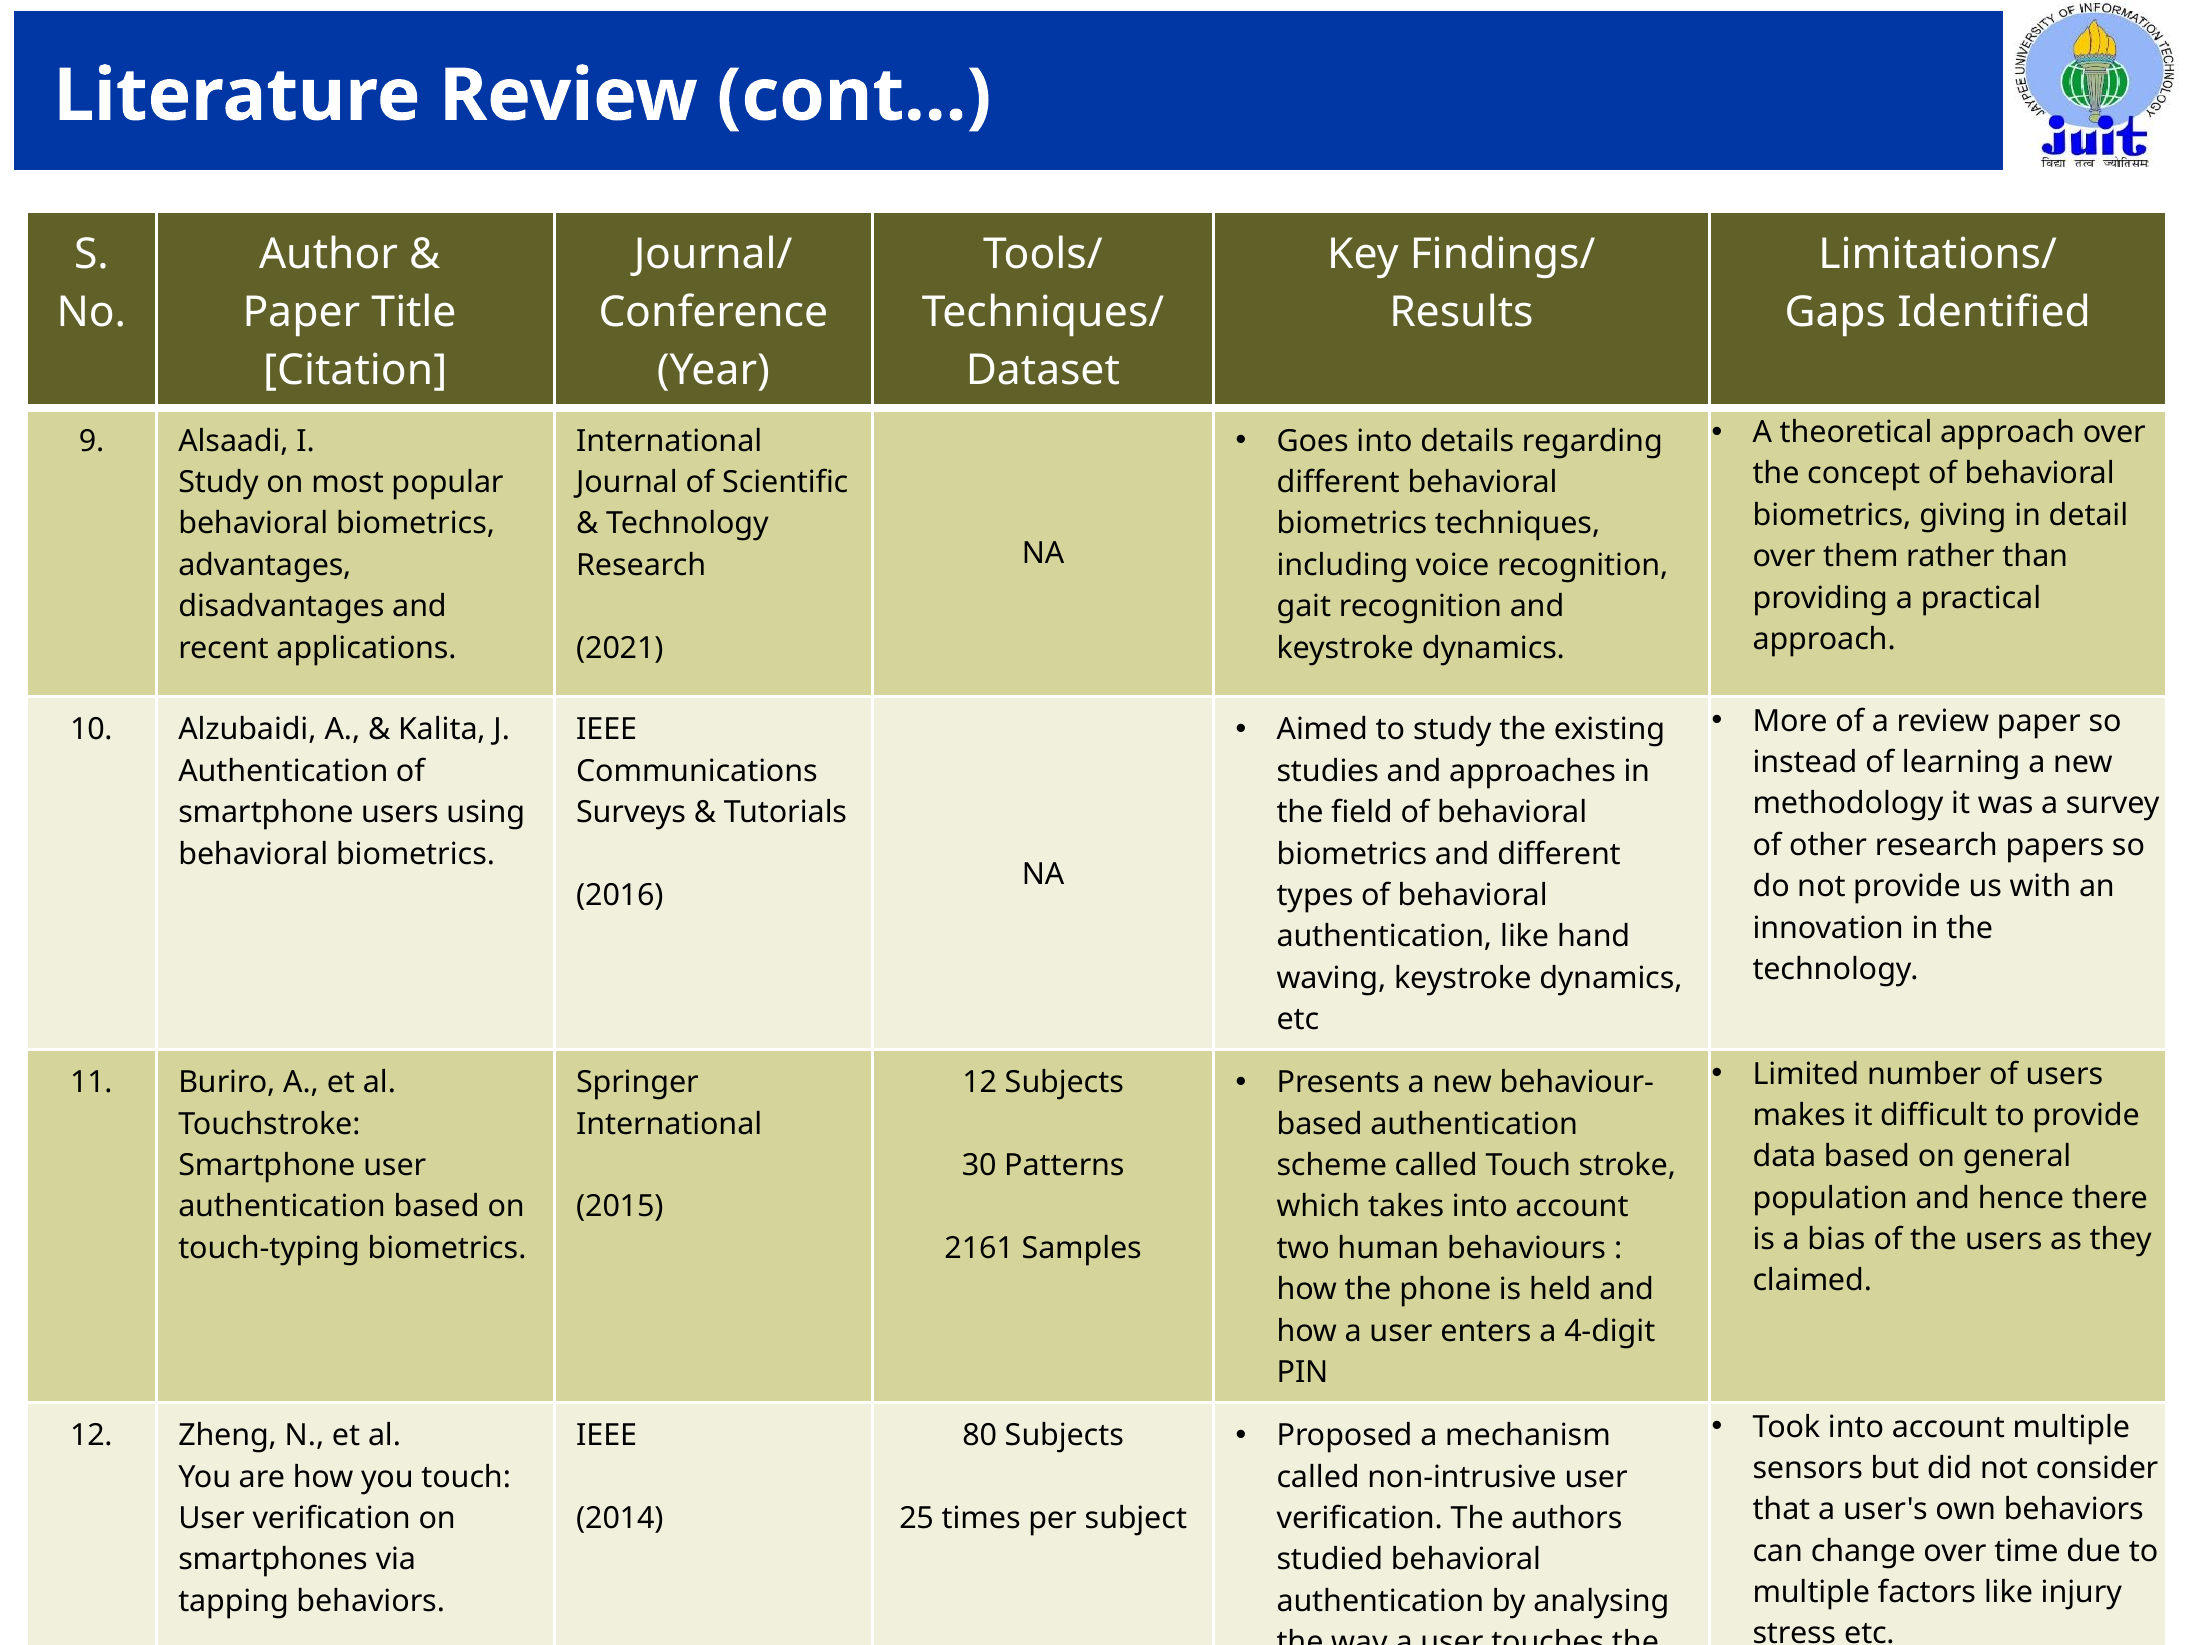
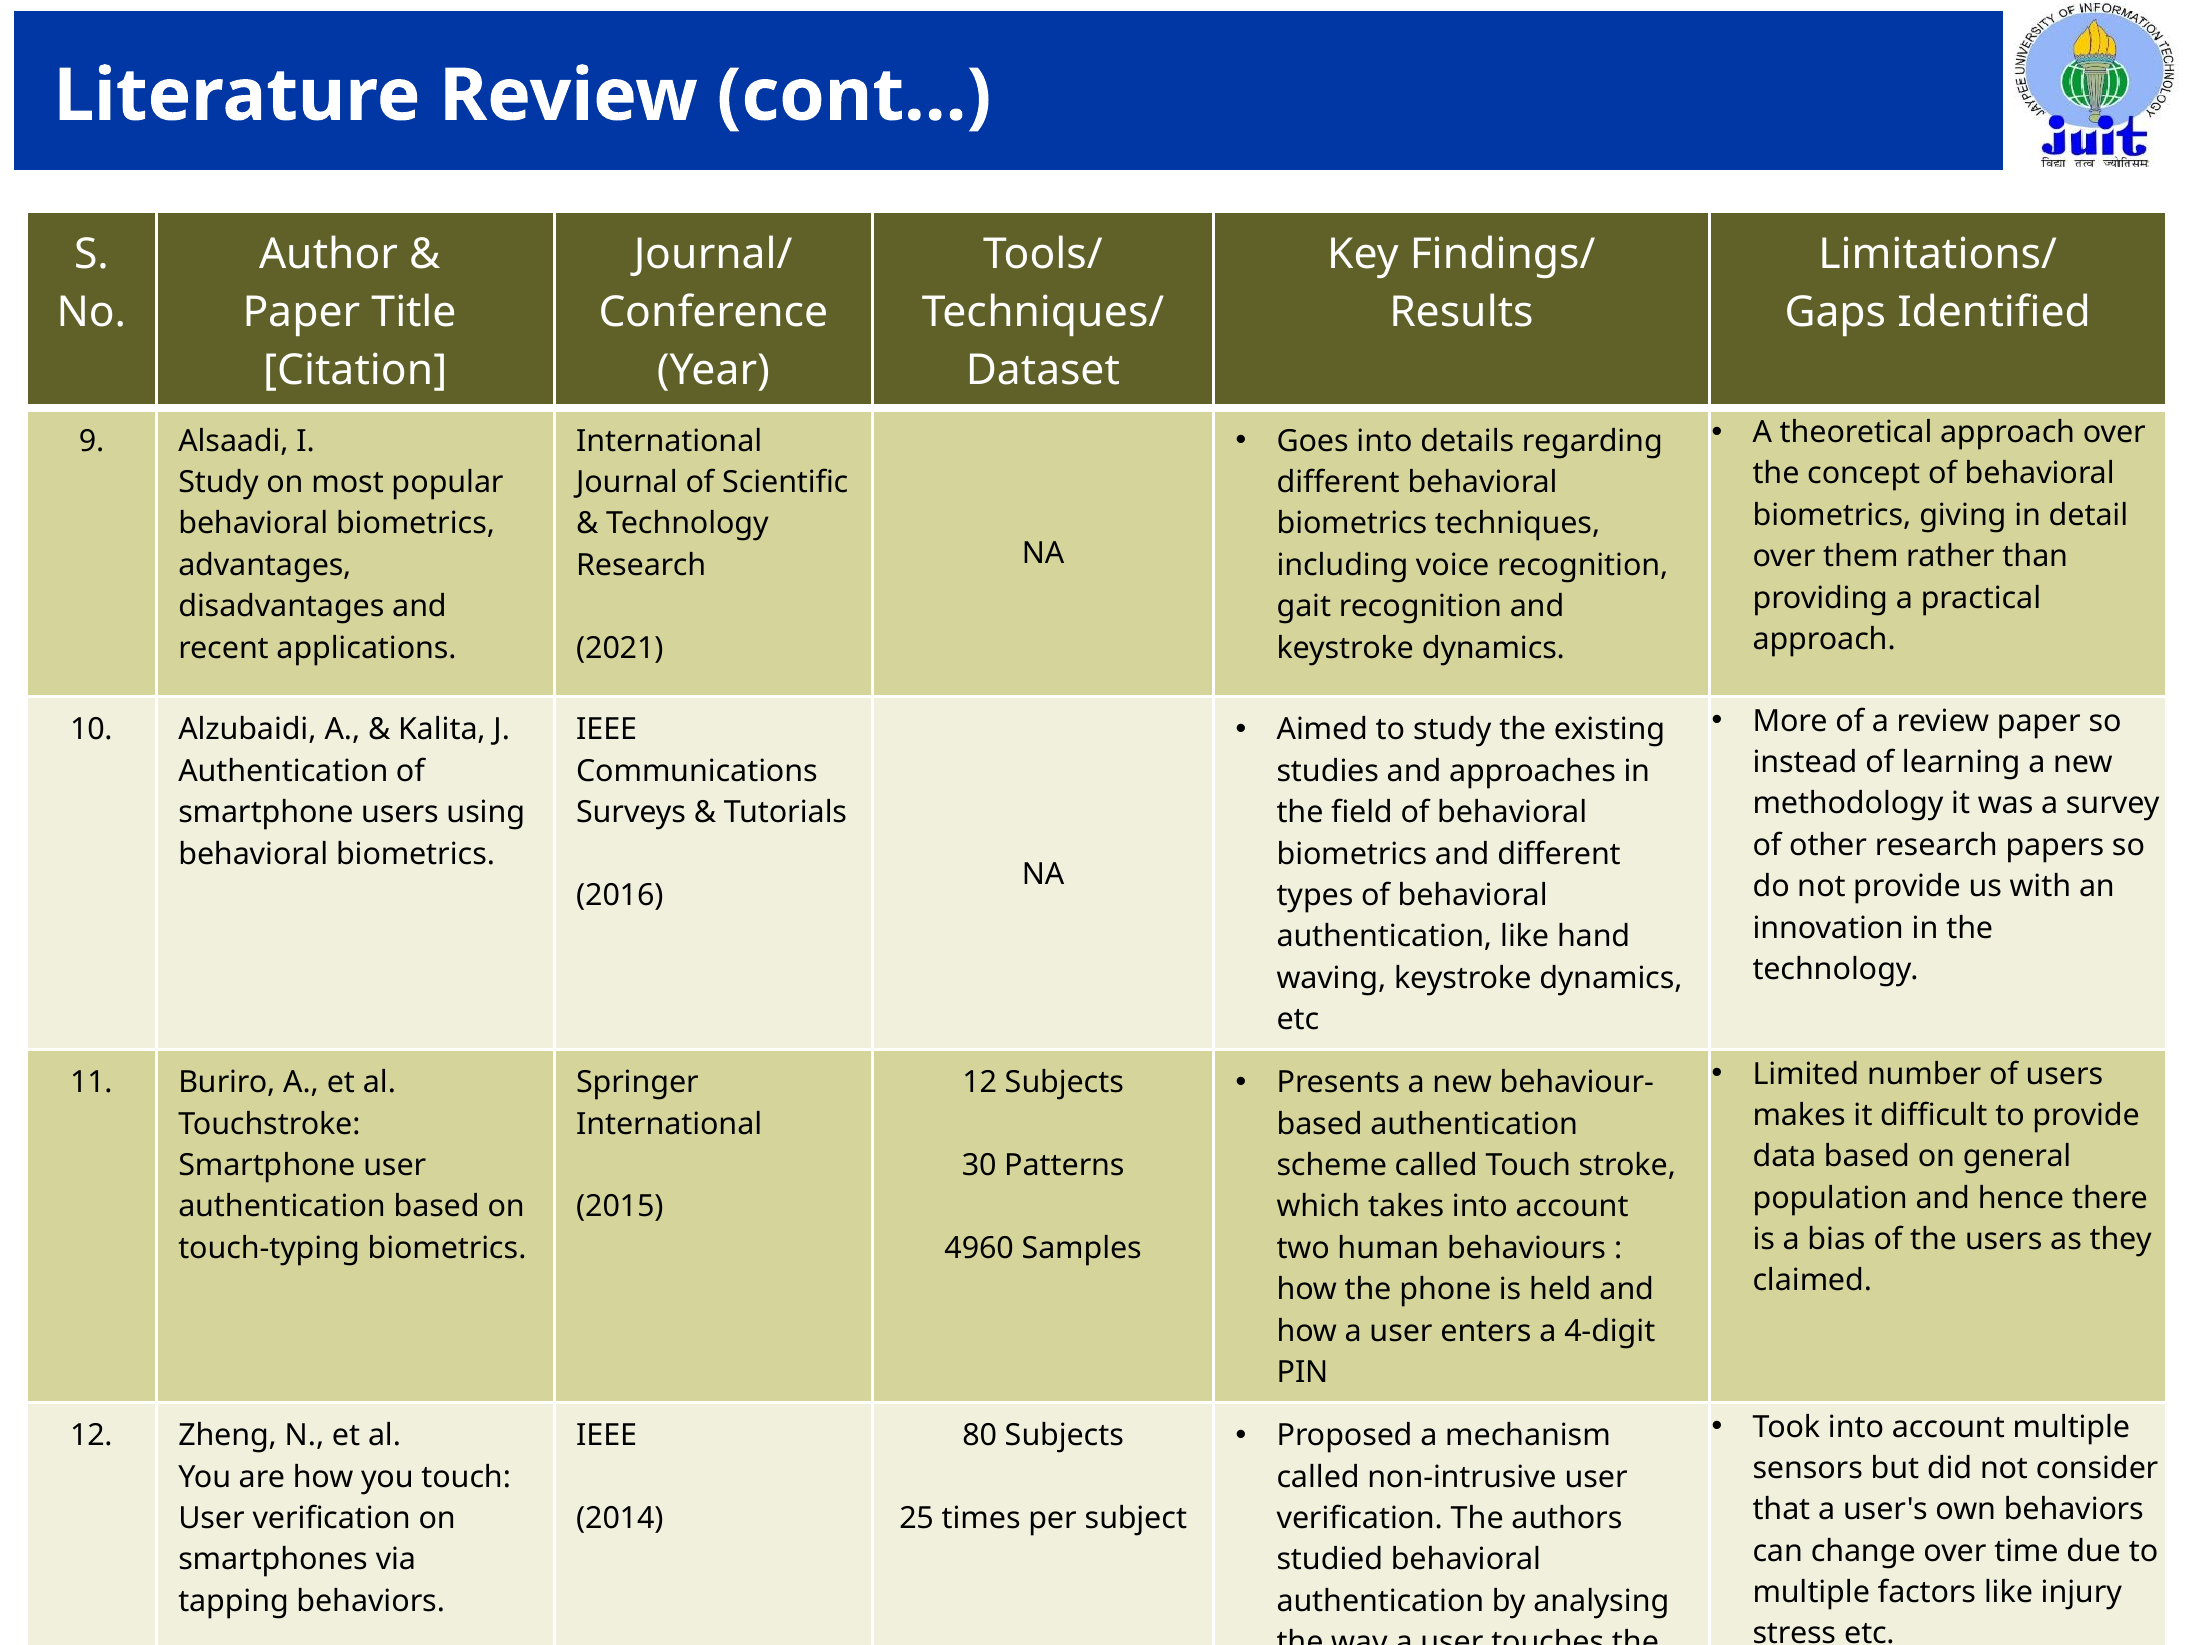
2161: 2161 -> 4960
